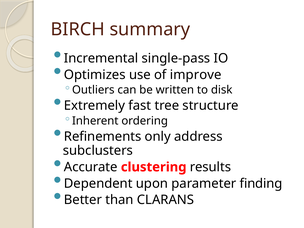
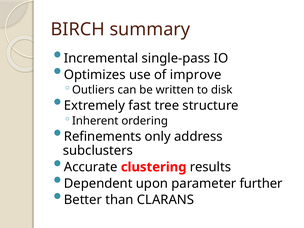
finding: finding -> further
